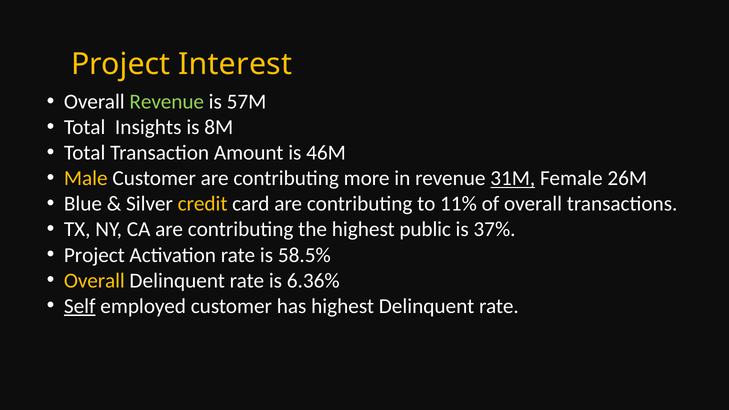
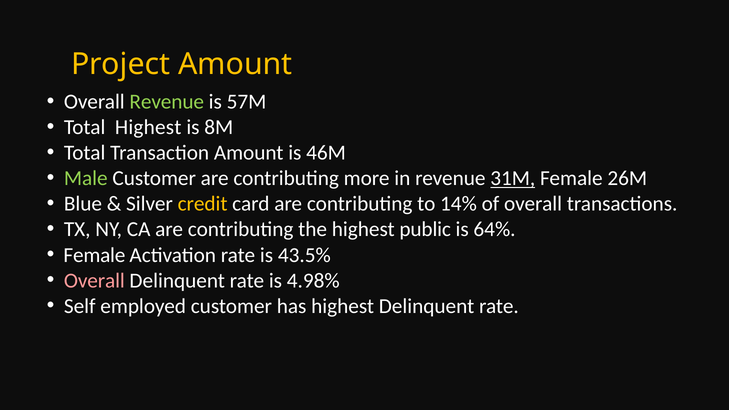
Project Interest: Interest -> Amount
Total Insights: Insights -> Highest
Male colour: yellow -> light green
11%: 11% -> 14%
37%: 37% -> 64%
Project at (94, 255): Project -> Female
58.5%: 58.5% -> 43.5%
Overall at (94, 281) colour: yellow -> pink
6.36%: 6.36% -> 4.98%
Self underline: present -> none
